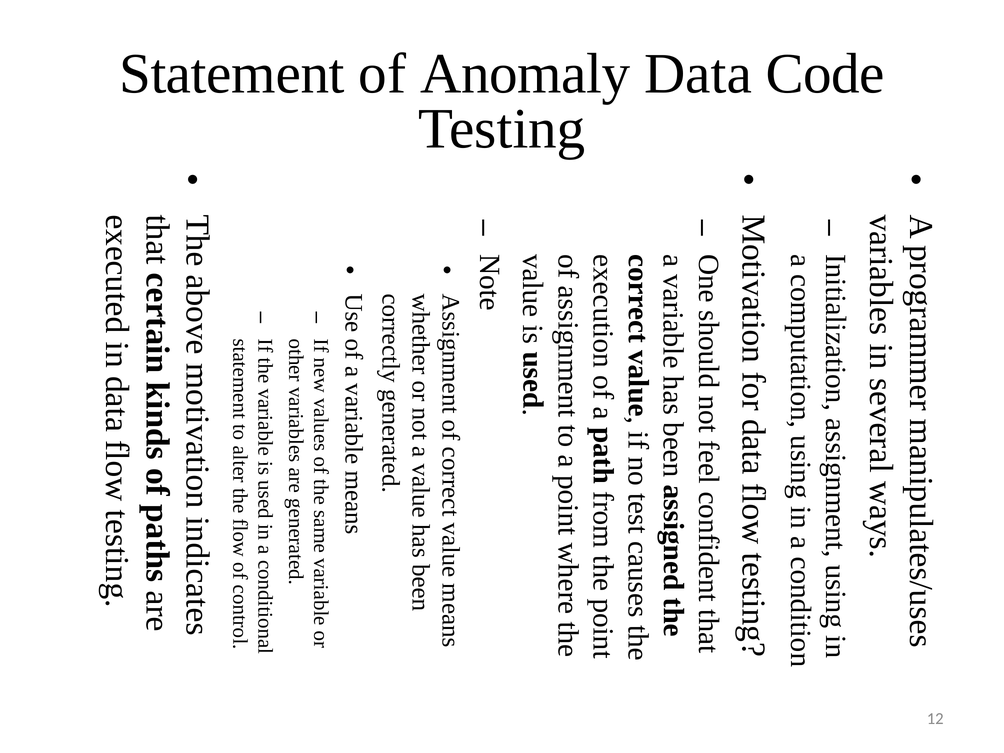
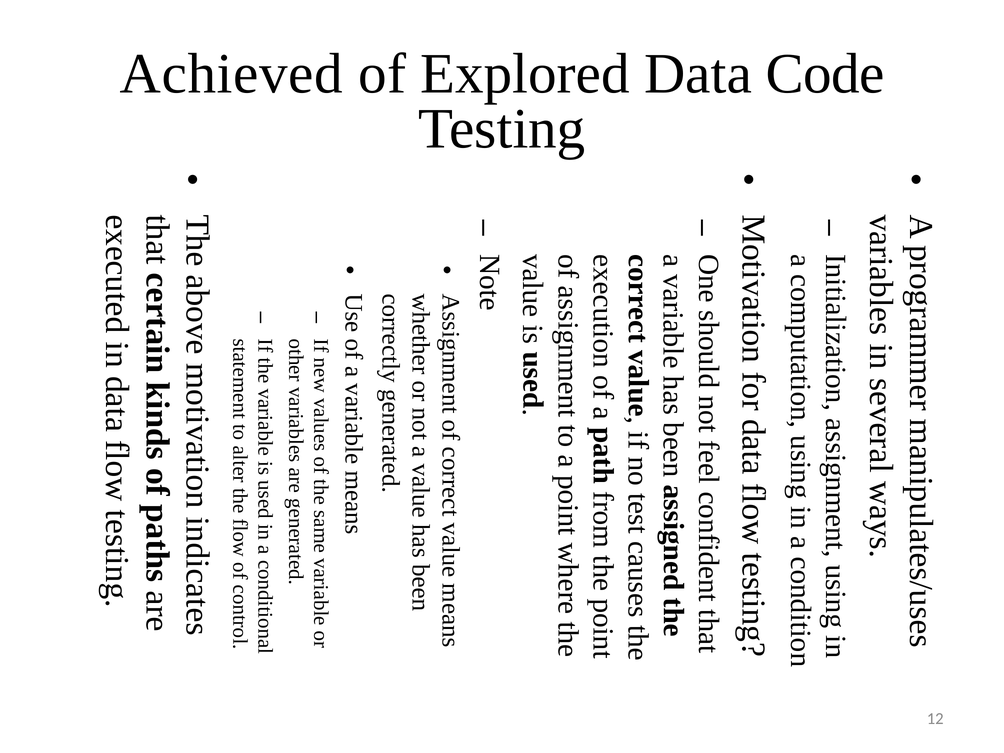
Statement: Statement -> Achieved
Anomaly: Anomaly -> Explored
